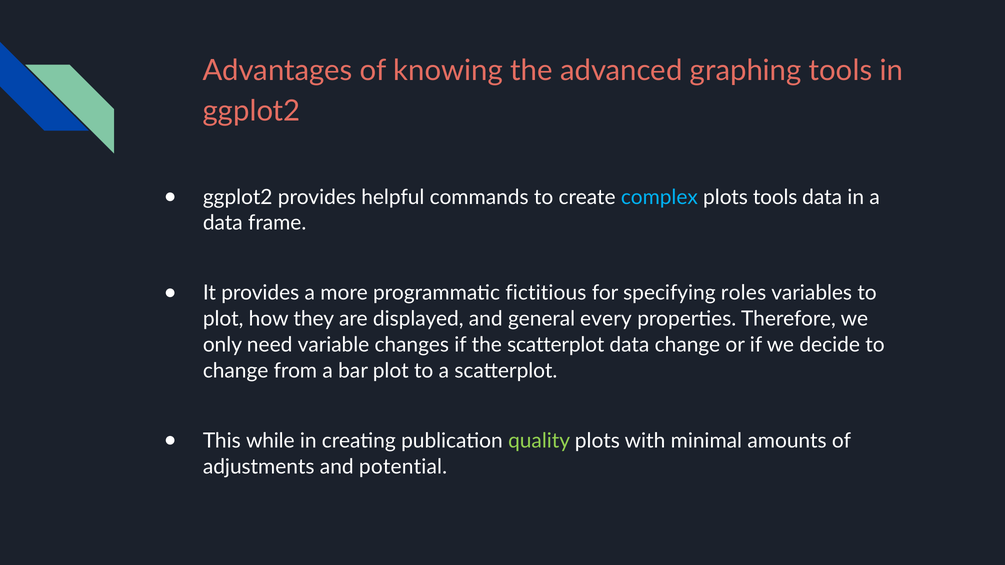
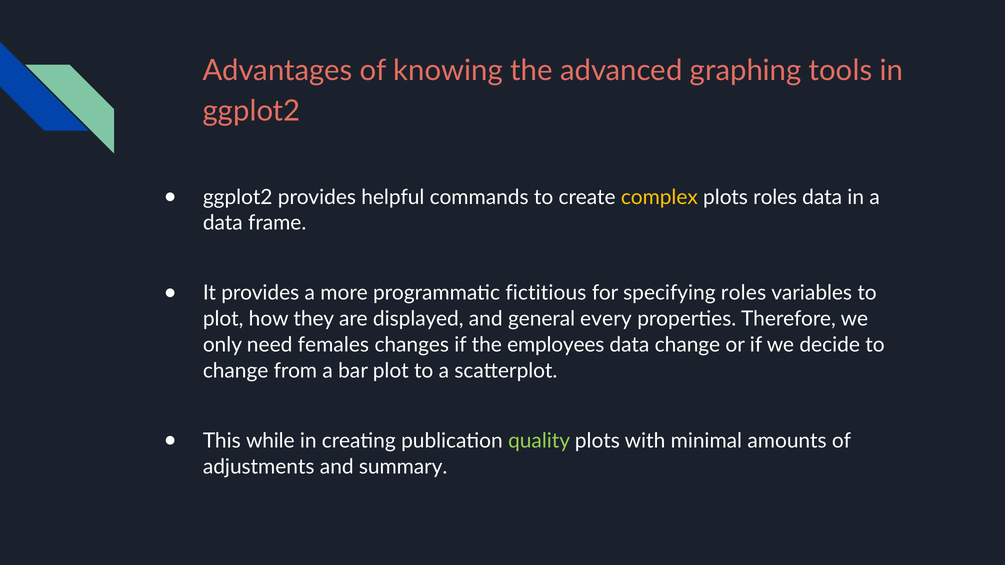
complex colour: light blue -> yellow
plots tools: tools -> roles
variable: variable -> females
the scatterplot: scatterplot -> employees
potential: potential -> summary
